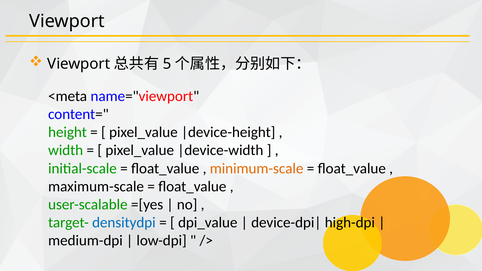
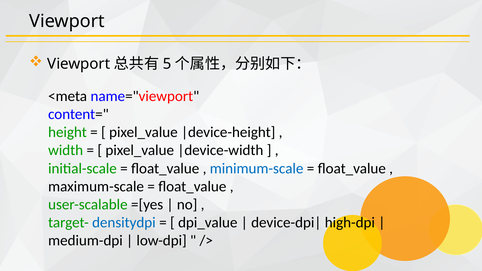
minimum-scale colour: orange -> blue
